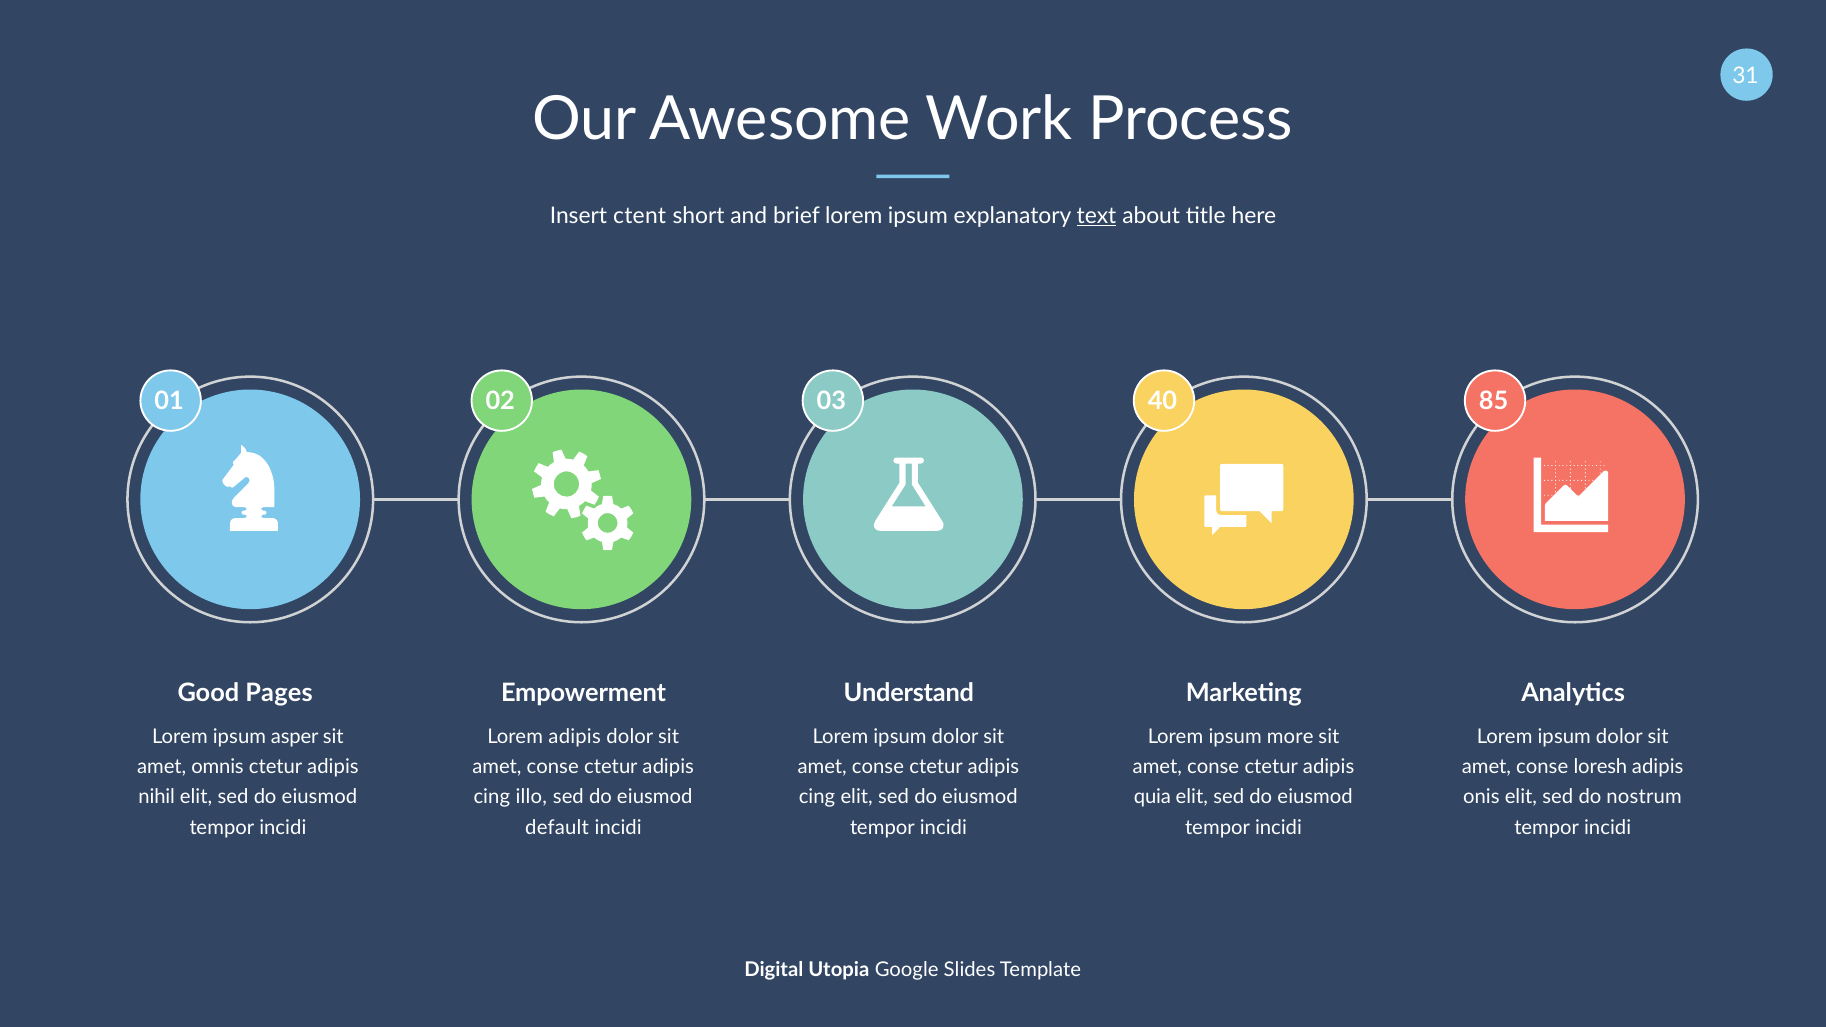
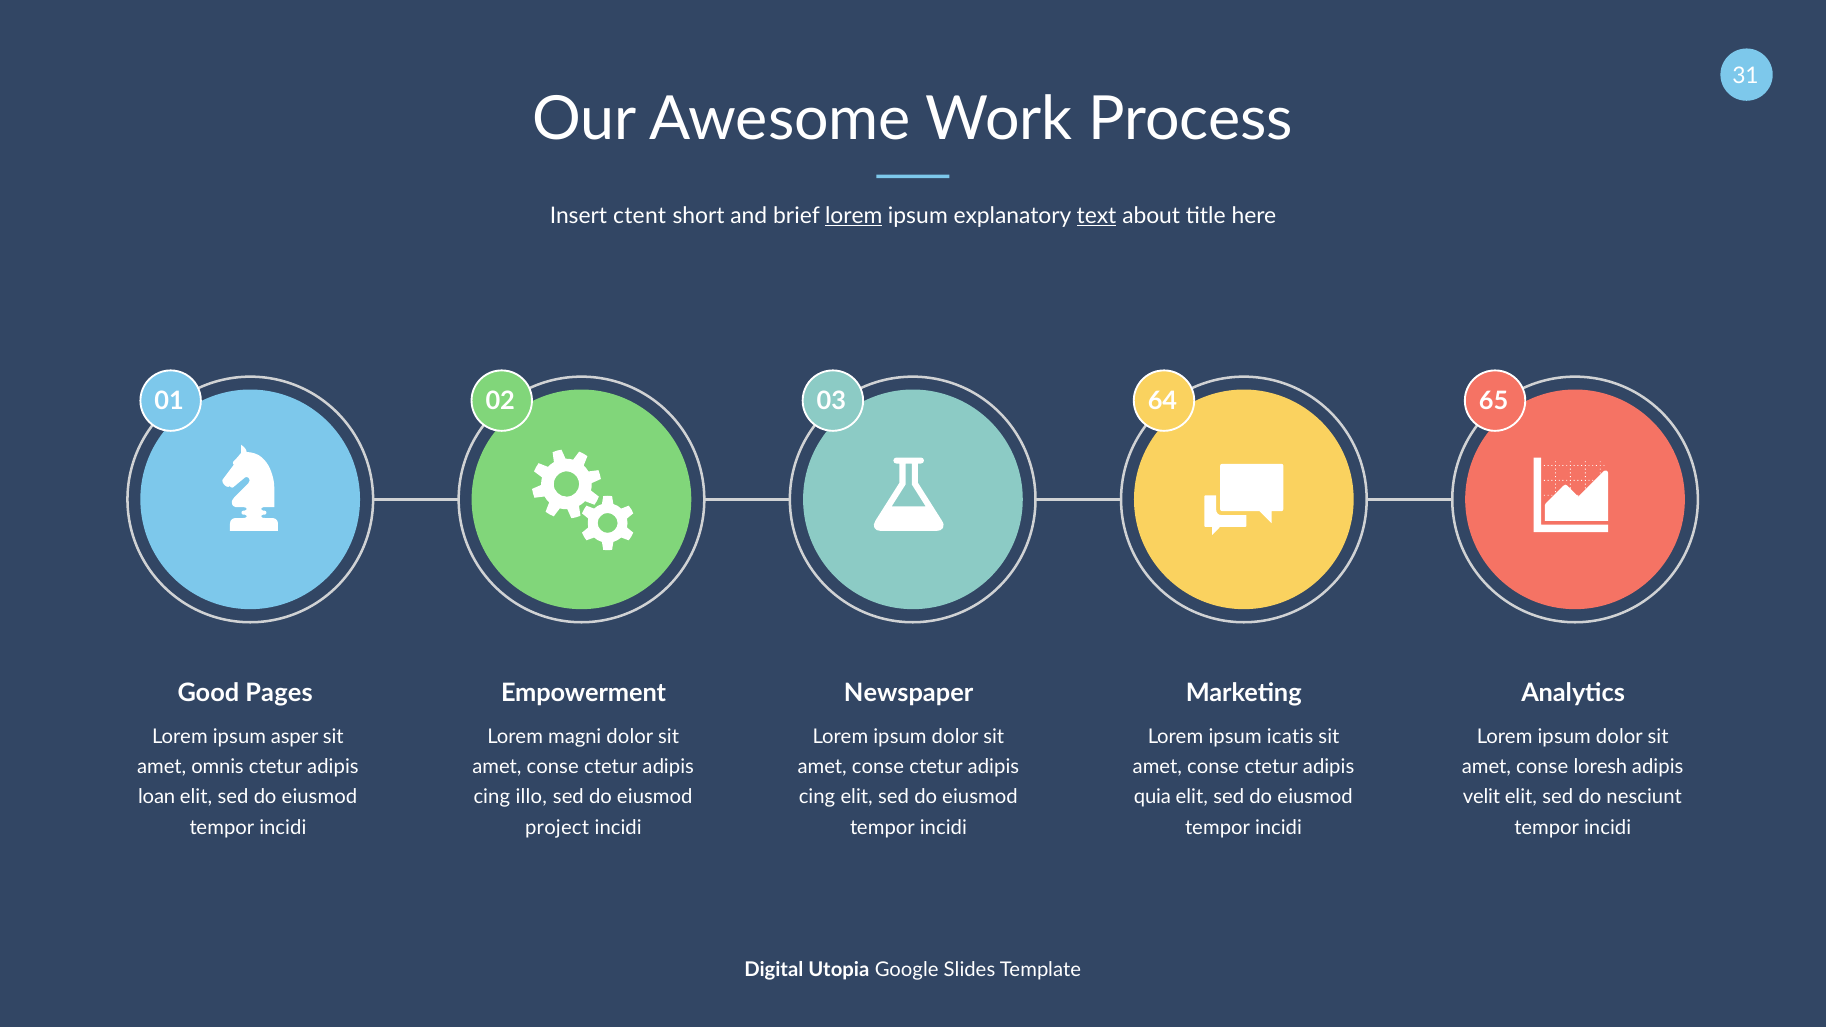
lorem at (854, 216) underline: none -> present
40: 40 -> 64
85: 85 -> 65
Understand: Understand -> Newspaper
Lorem adipis: adipis -> magni
more: more -> icatis
nihil: nihil -> loan
onis: onis -> velit
nostrum: nostrum -> nesciunt
default: default -> project
